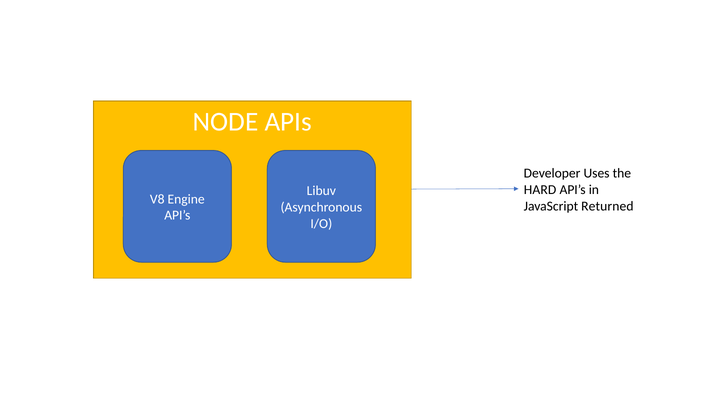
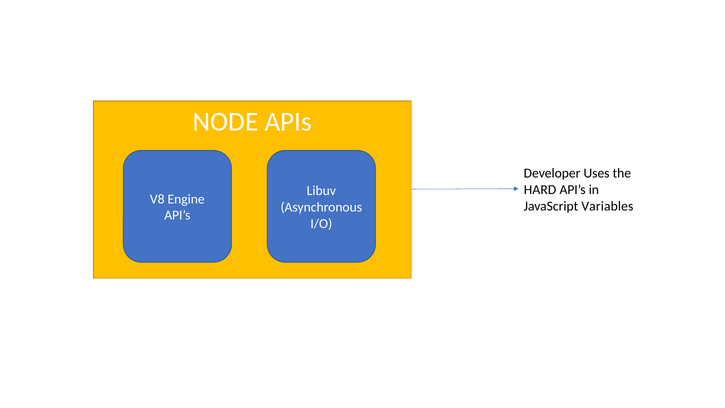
Returned: Returned -> Variables
